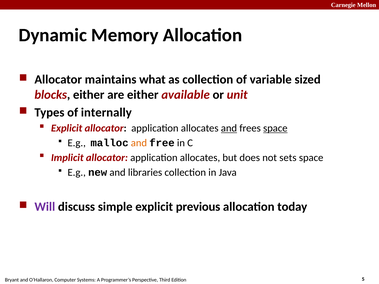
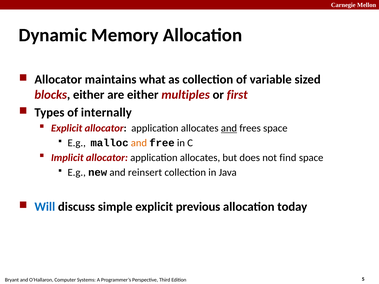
available: available -> multiples
unit: unit -> first
space at (275, 128) underline: present -> none
sets: sets -> find
libraries: libraries -> reinsert
Will colour: purple -> blue
